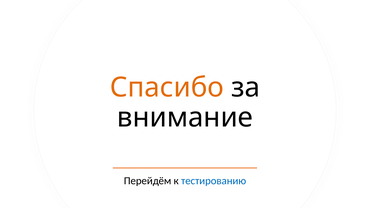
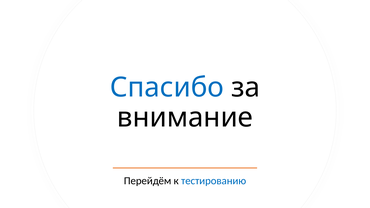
Спасибо colour: orange -> blue
